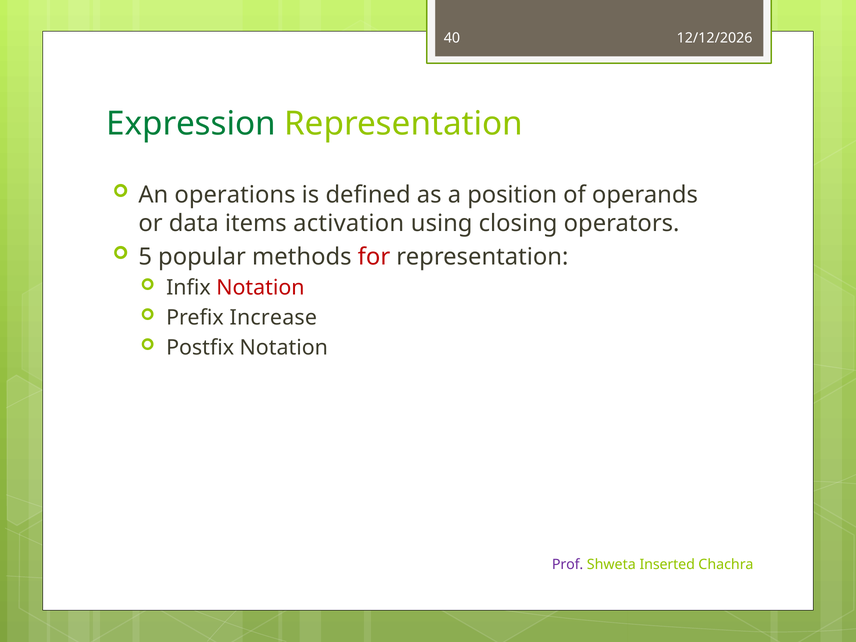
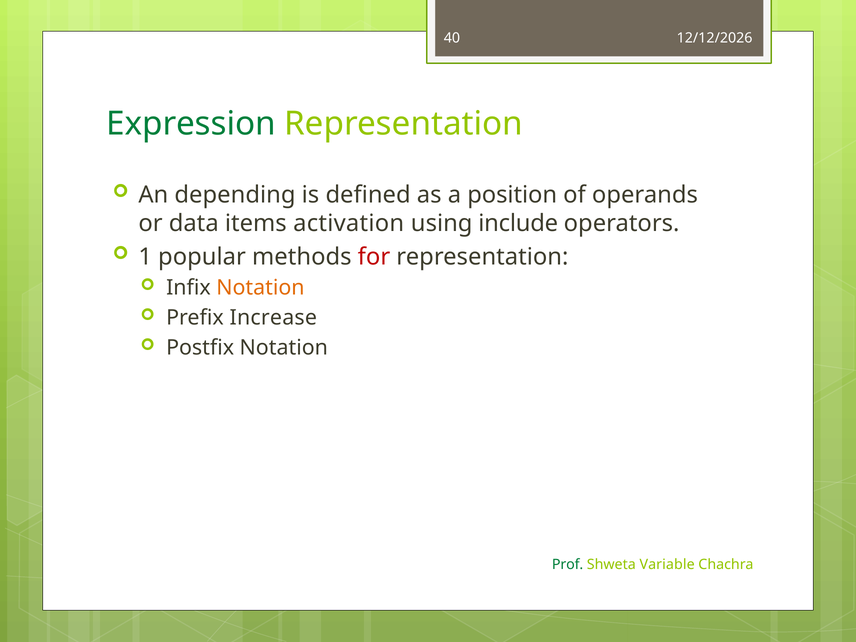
operations: operations -> depending
closing: closing -> include
5: 5 -> 1
Notation at (260, 288) colour: red -> orange
Prof colour: purple -> green
Inserted: Inserted -> Variable
